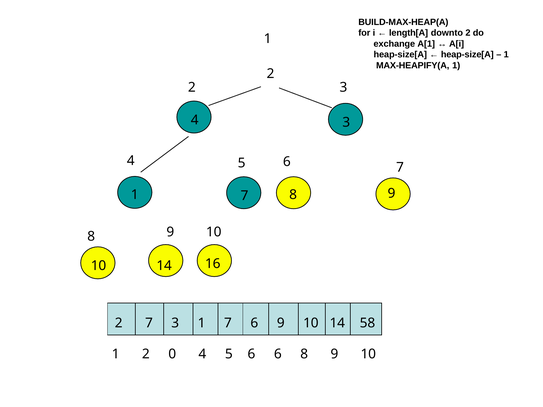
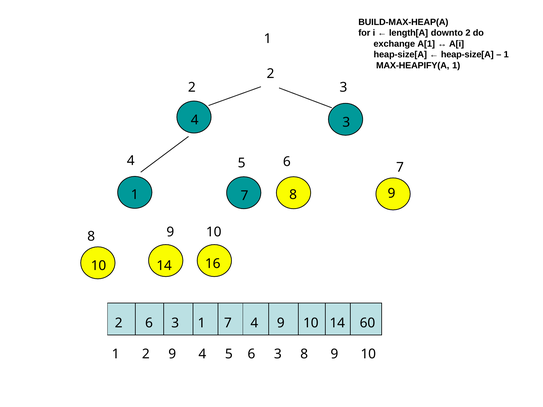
2 7: 7 -> 6
7 6: 6 -> 4
58: 58 -> 60
2 0: 0 -> 9
5 6 6: 6 -> 3
